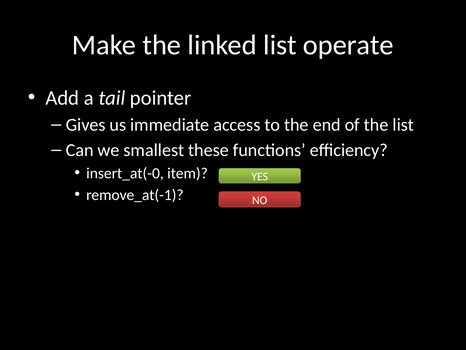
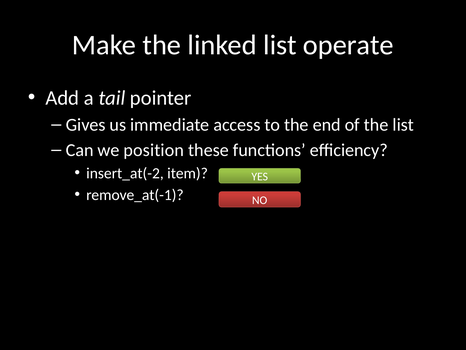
smallest: smallest -> position
insert_at(-0: insert_at(-0 -> insert_at(-2
